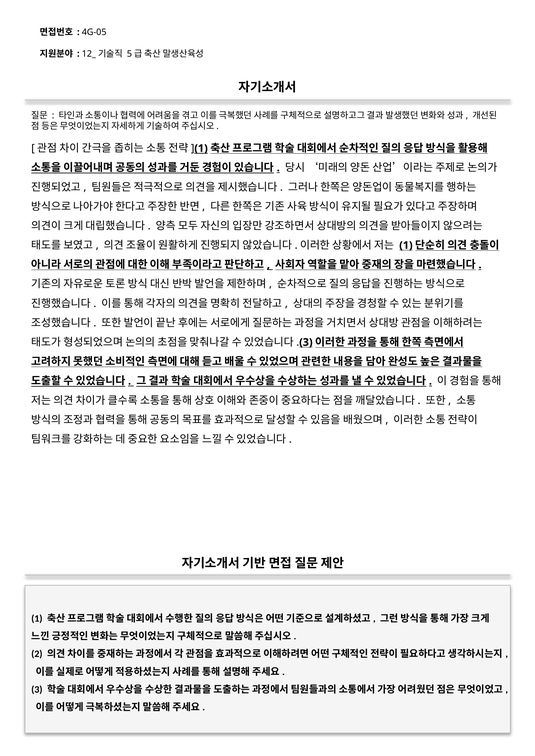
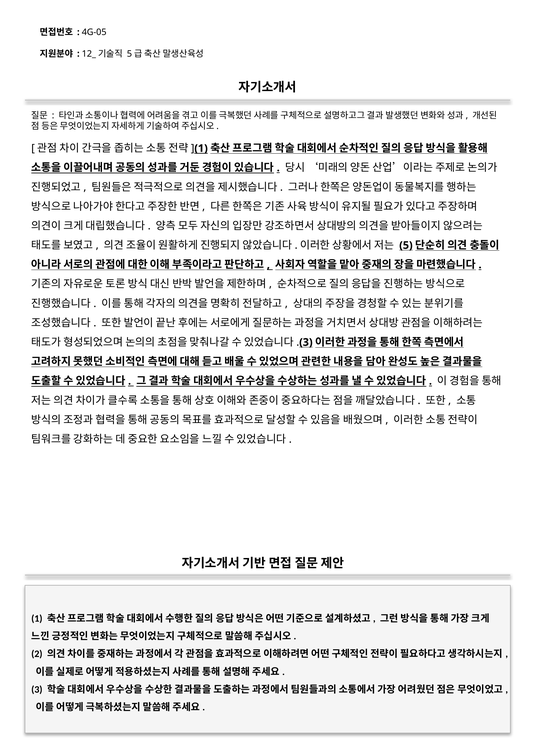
1 at (406, 246): 1 -> 5
